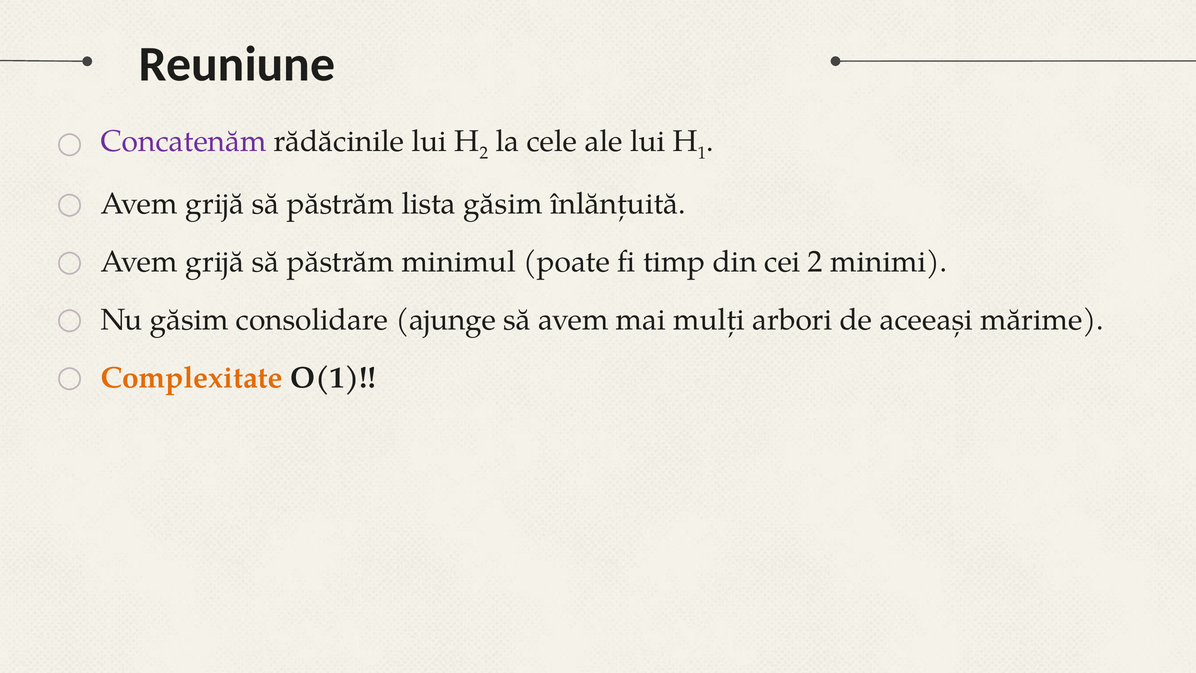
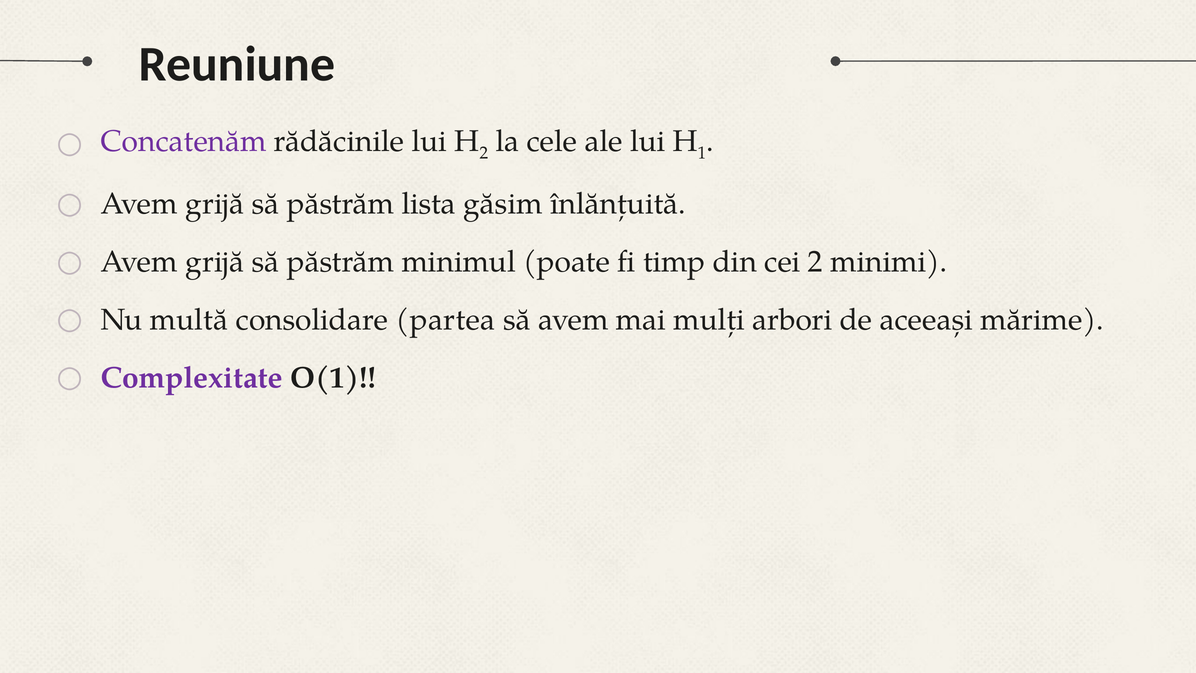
Nu găsim: găsim -> multă
ajunge: ajunge -> partea
Complexitate colour: orange -> purple
